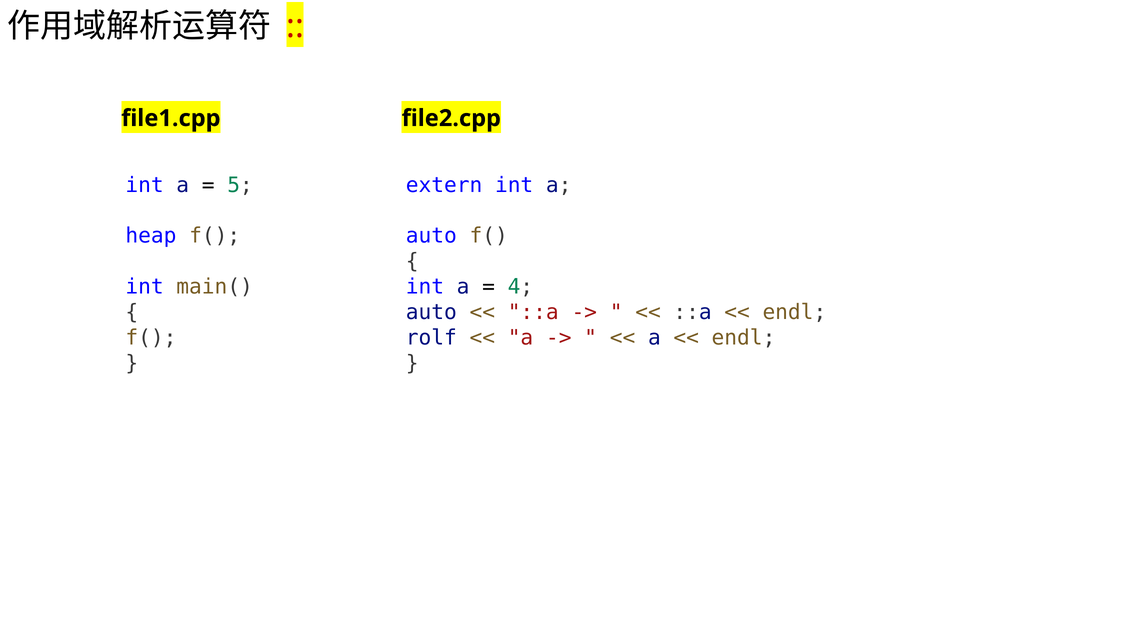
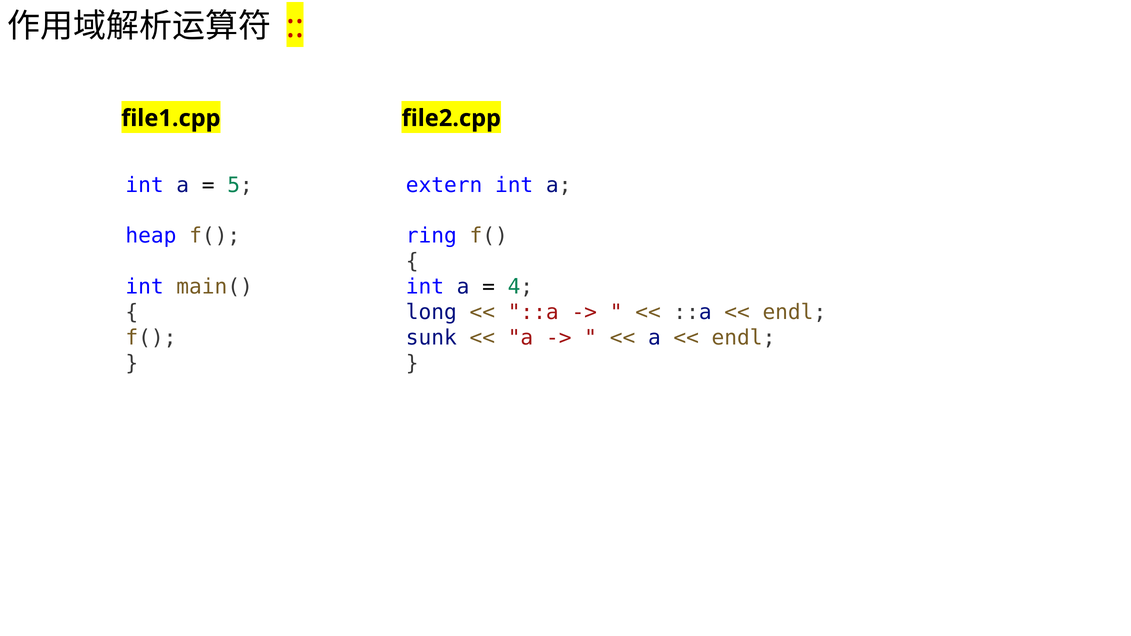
auto at (431, 236): auto -> ring
auto at (431, 312): auto -> long
rolf: rolf -> sunk
